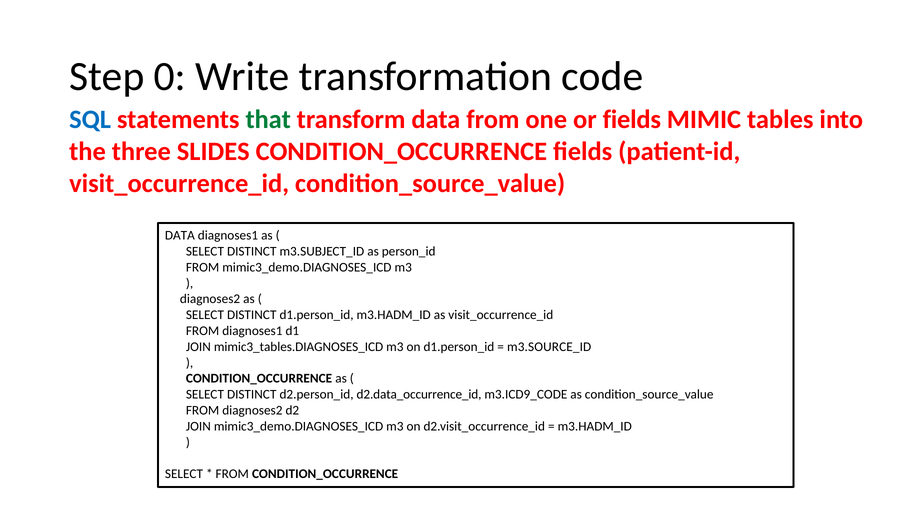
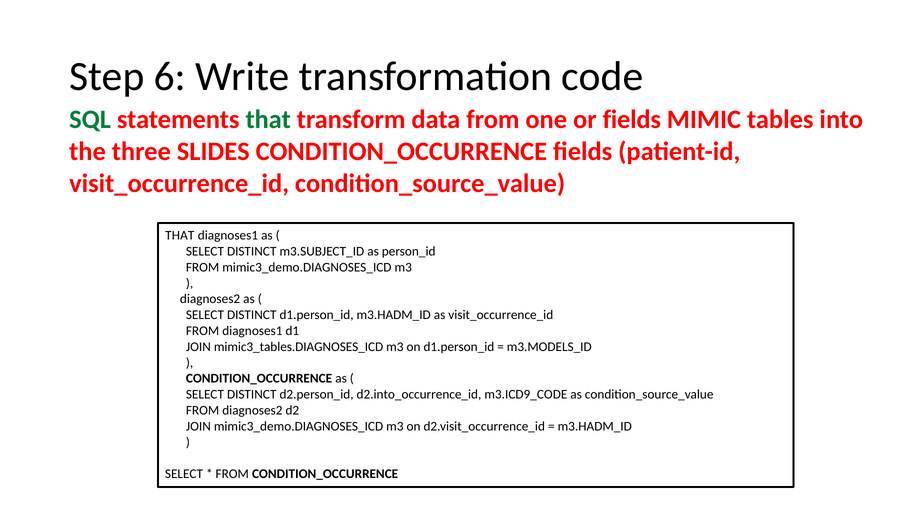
0: 0 -> 6
SQL colour: blue -> green
DATA at (180, 235): DATA -> THAT
m3.SOURCE_ID: m3.SOURCE_ID -> m3.MODELS_ID
d2.data_occurrence_id: d2.data_occurrence_id -> d2.into_occurrence_id
